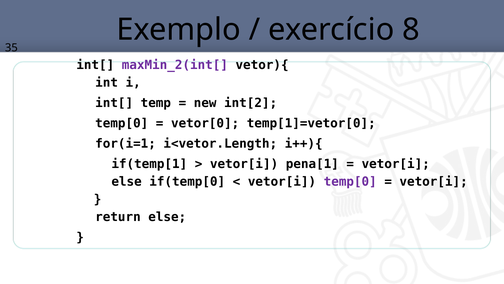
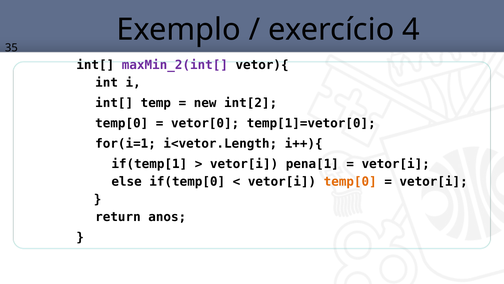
8: 8 -> 4
temp[0 at (350, 181) colour: purple -> orange
return else: else -> anos
